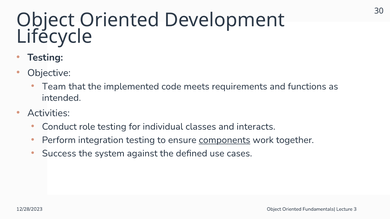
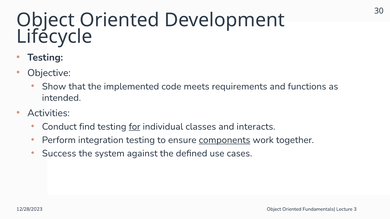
Team: Team -> Show
role: role -> find
for underline: none -> present
